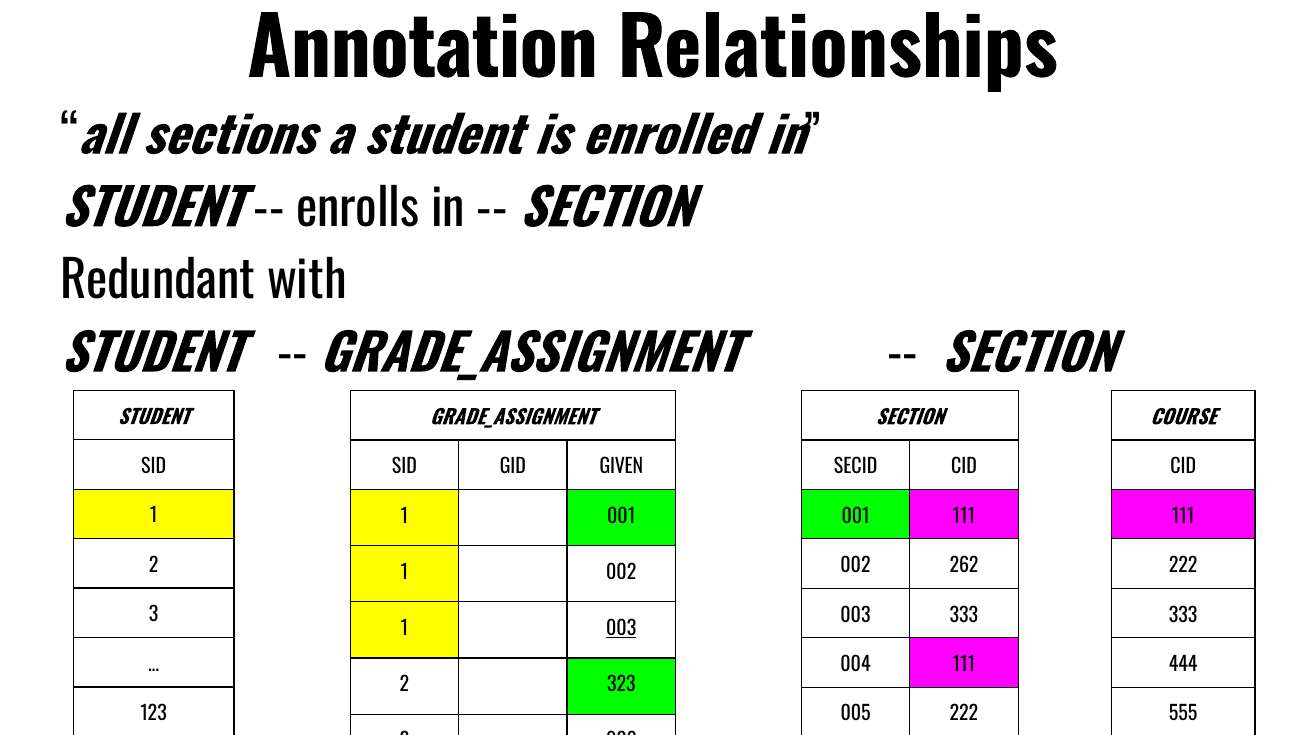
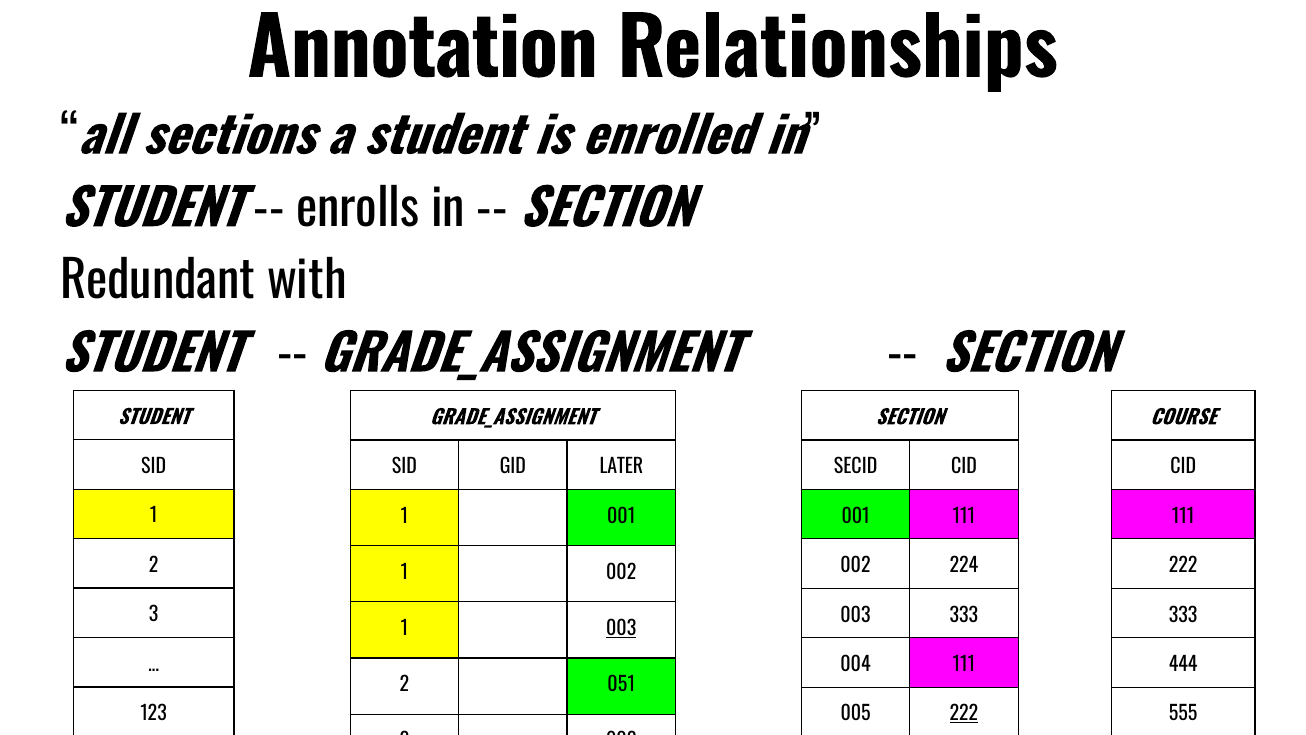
GIVEN: GIVEN -> LATER
262: 262 -> 224
323: 323 -> 051
222 at (964, 714) underline: none -> present
